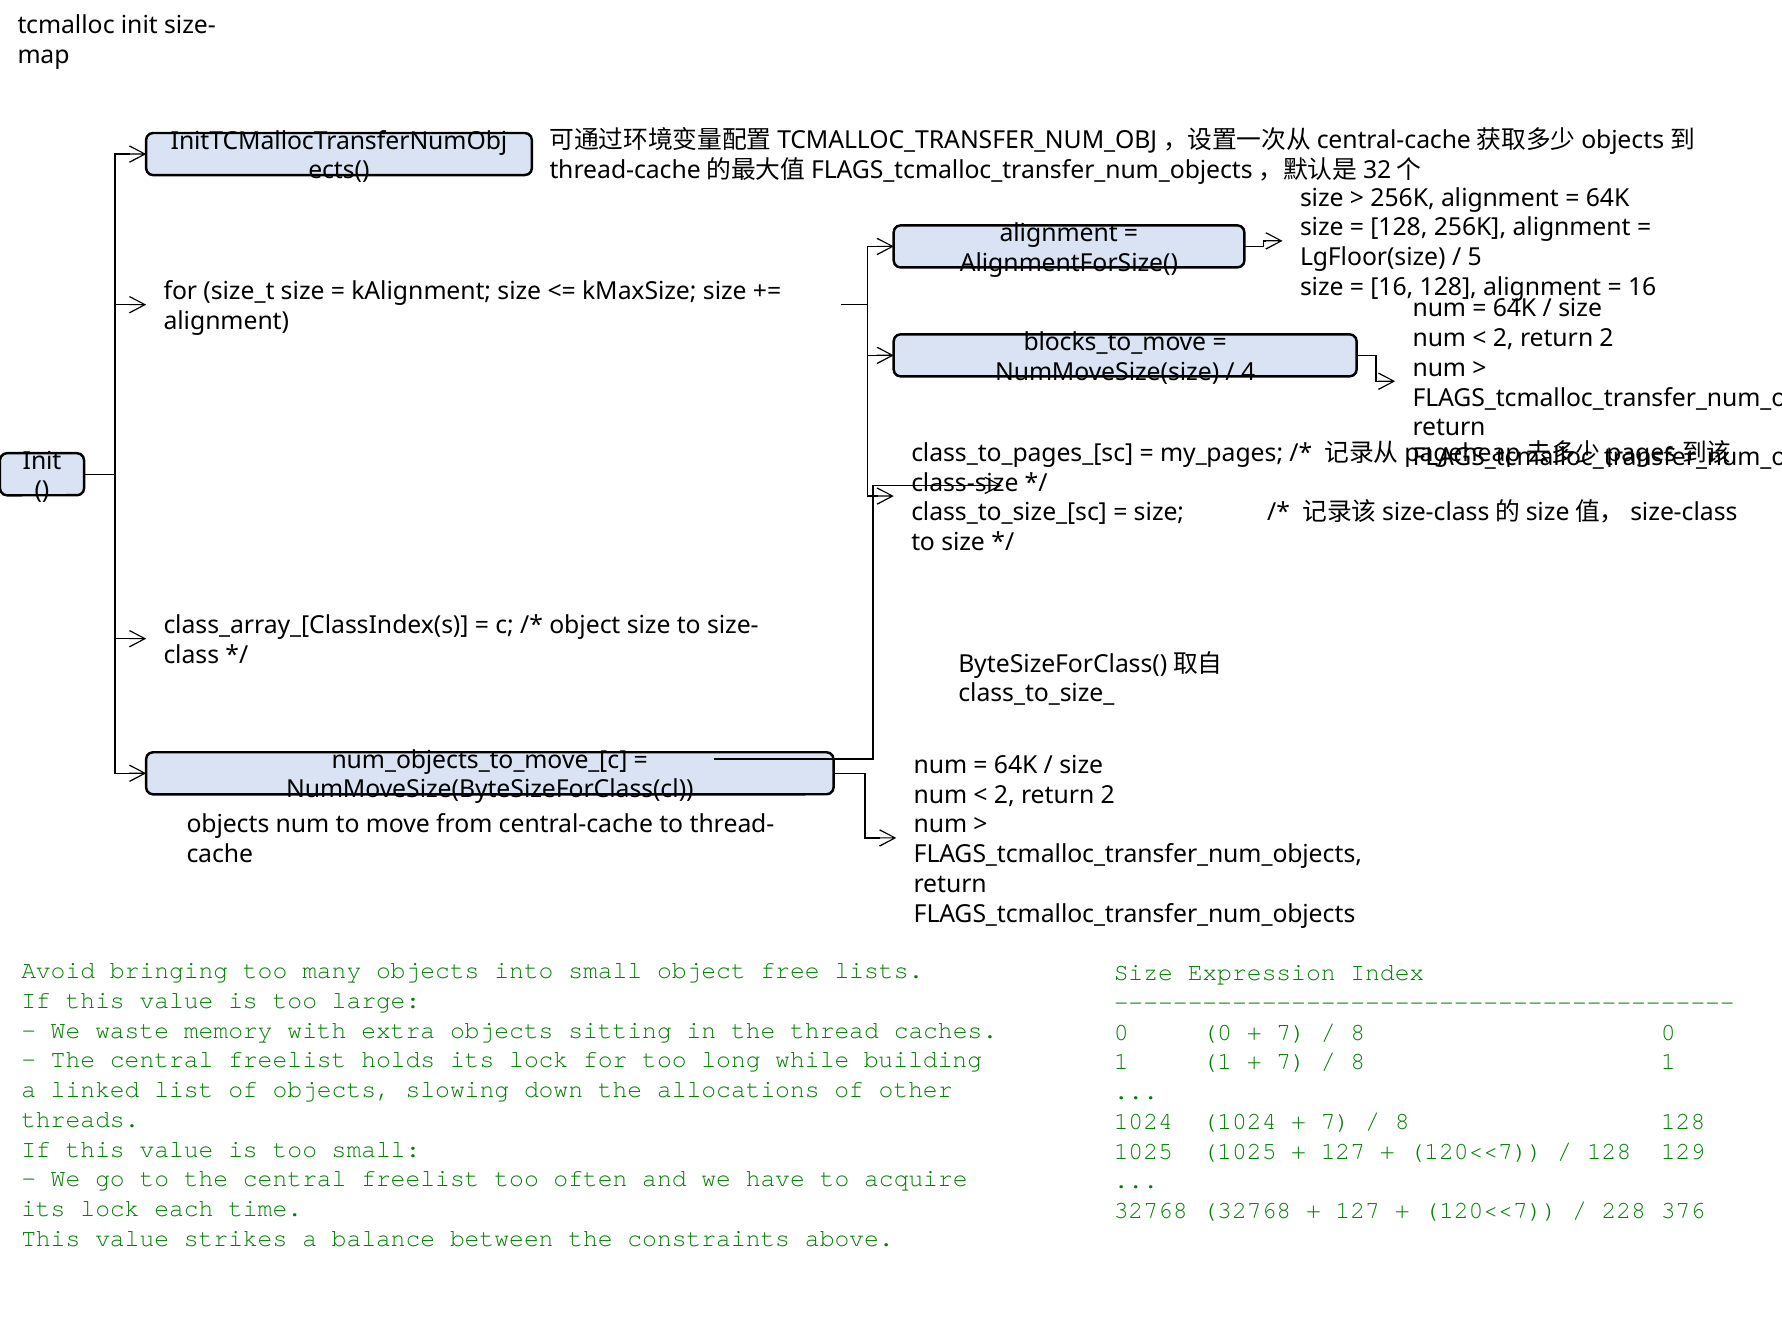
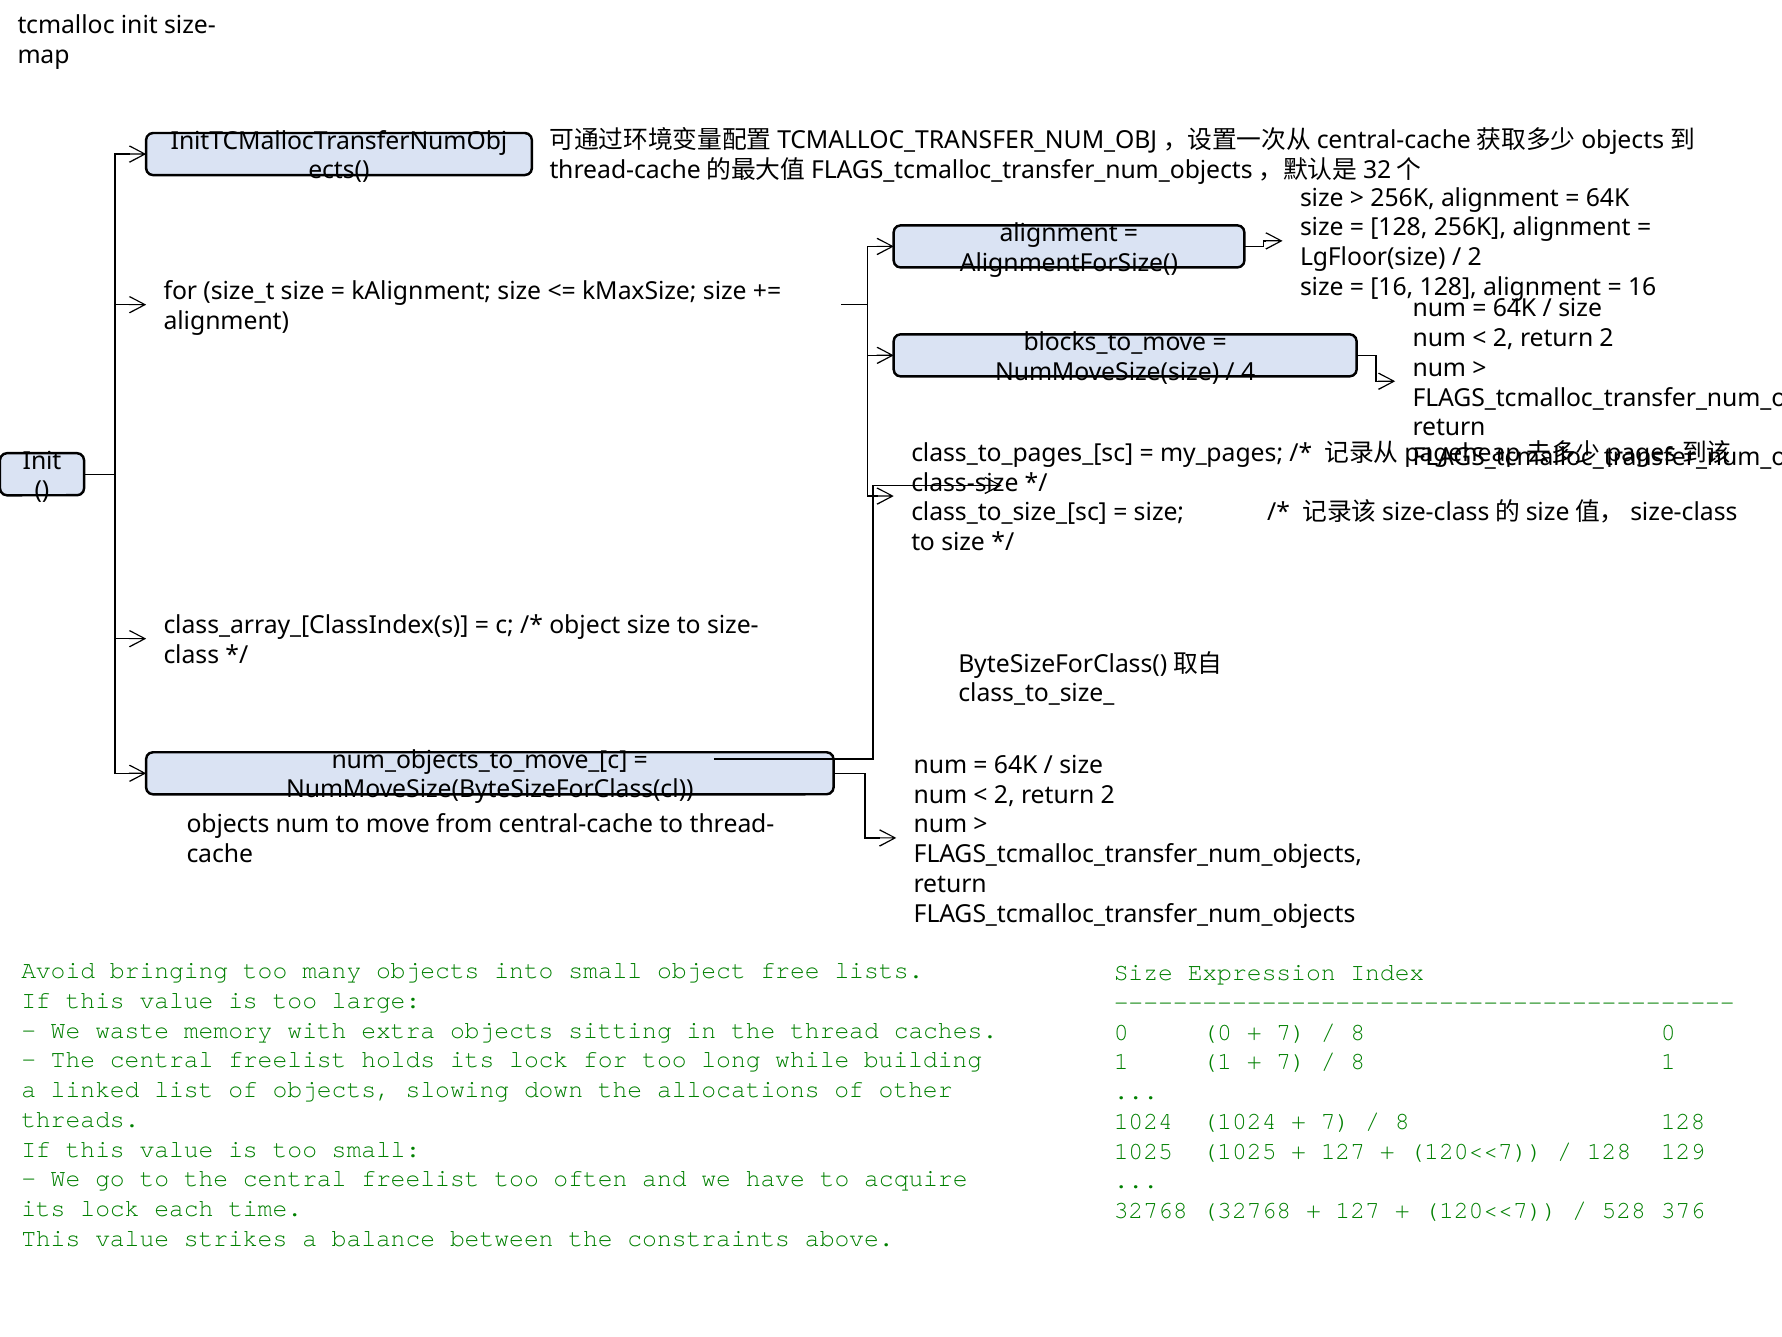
5 at (1475, 257): 5 -> 2
228: 228 -> 528
